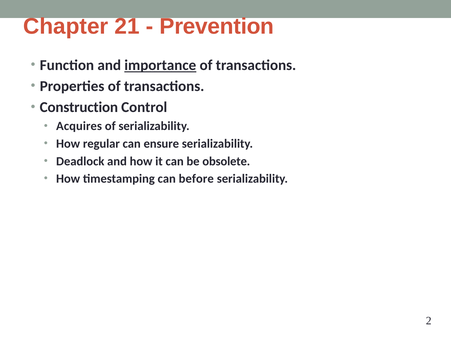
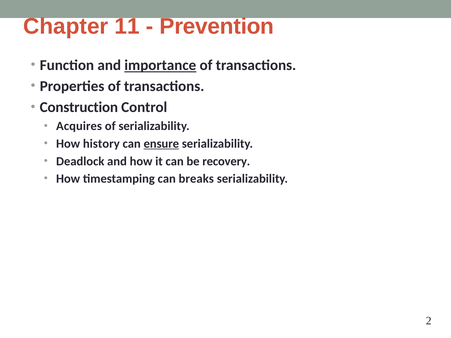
21: 21 -> 11
regular: regular -> history
ensure underline: none -> present
obsolete: obsolete -> recovery
before: before -> breaks
